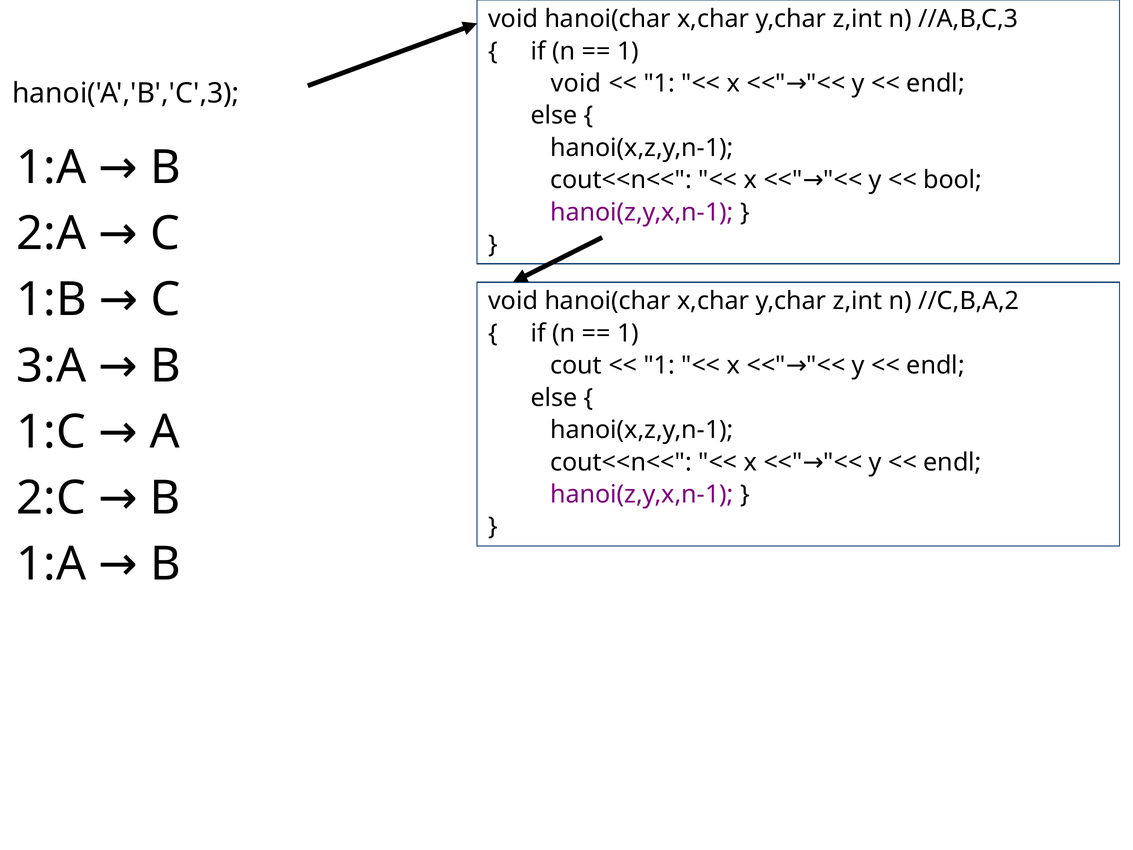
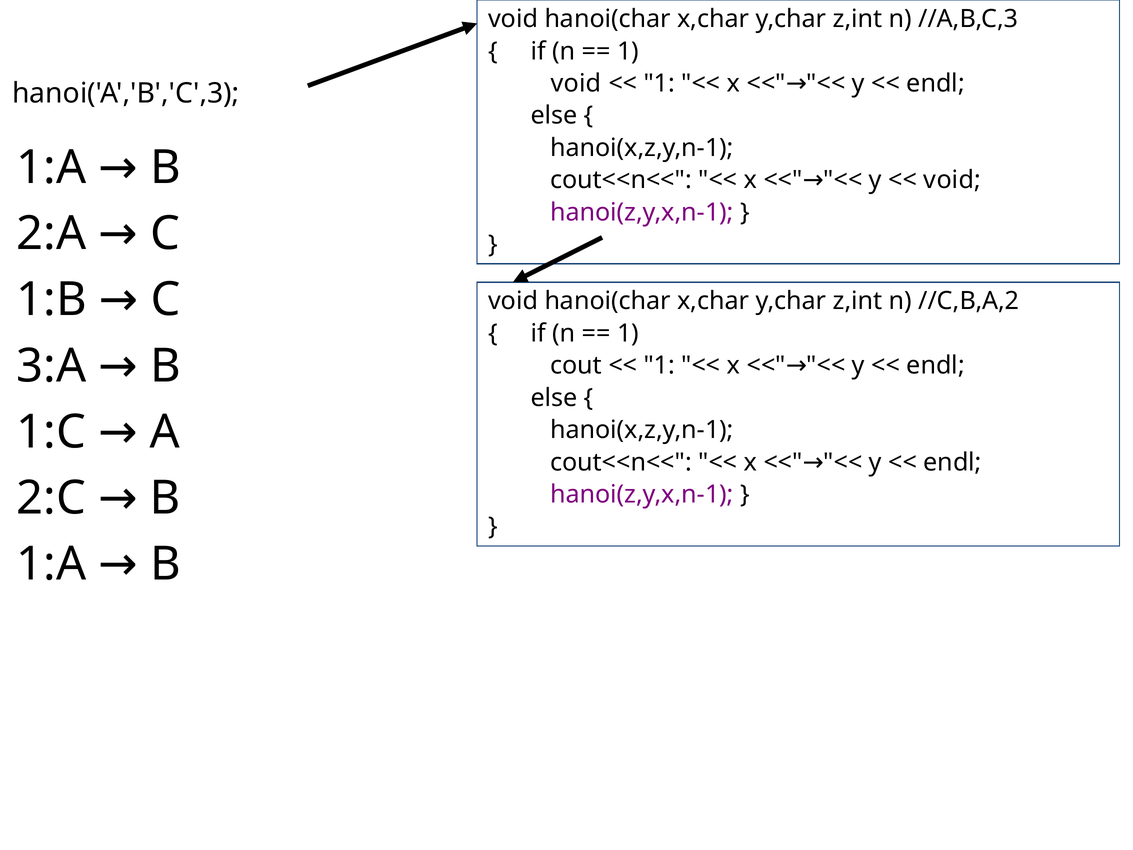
bool at (953, 180): bool -> void
